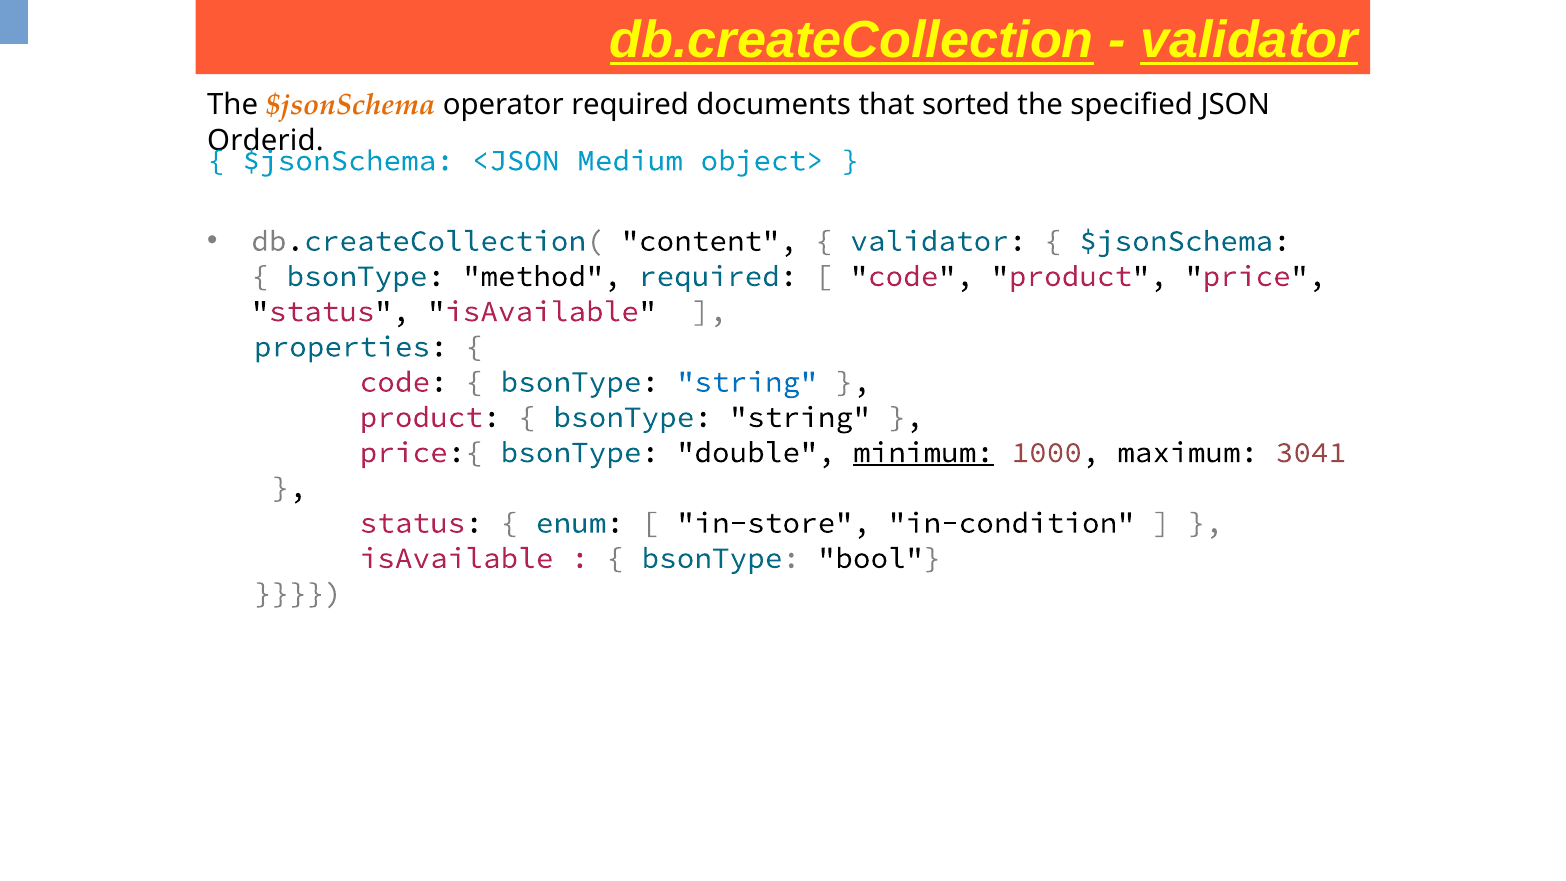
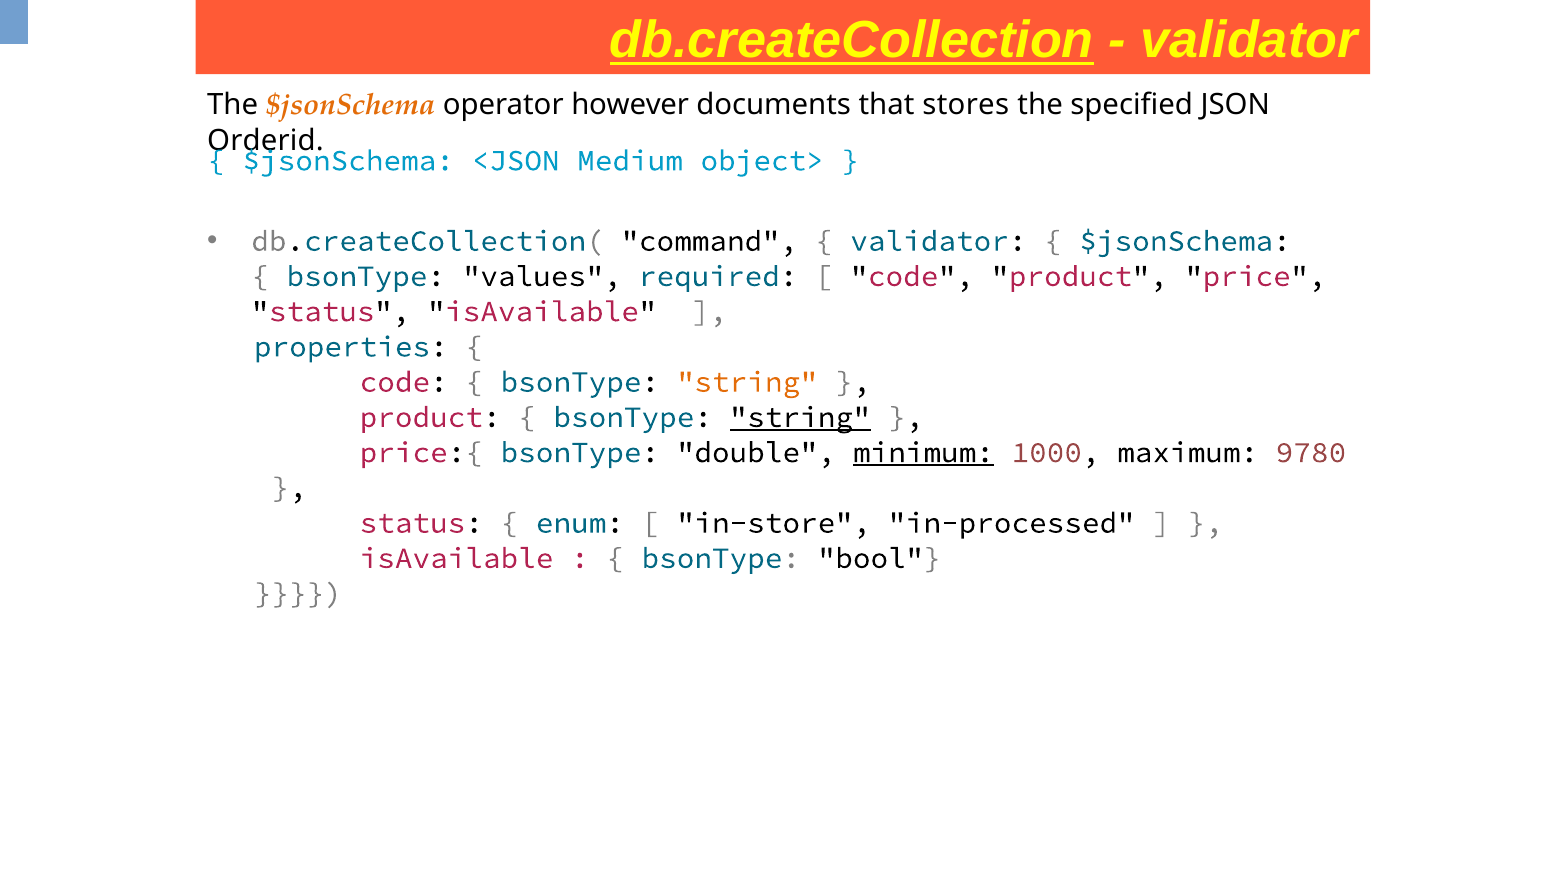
validator at (1249, 41) underline: present -> none
operator required: required -> however
sorted: sorted -> stores
content: content -> command
method: method -> values
string at (747, 382) colour: blue -> orange
string at (800, 417) underline: none -> present
3041: 3041 -> 9780
in-condition: in-condition -> in-processed
